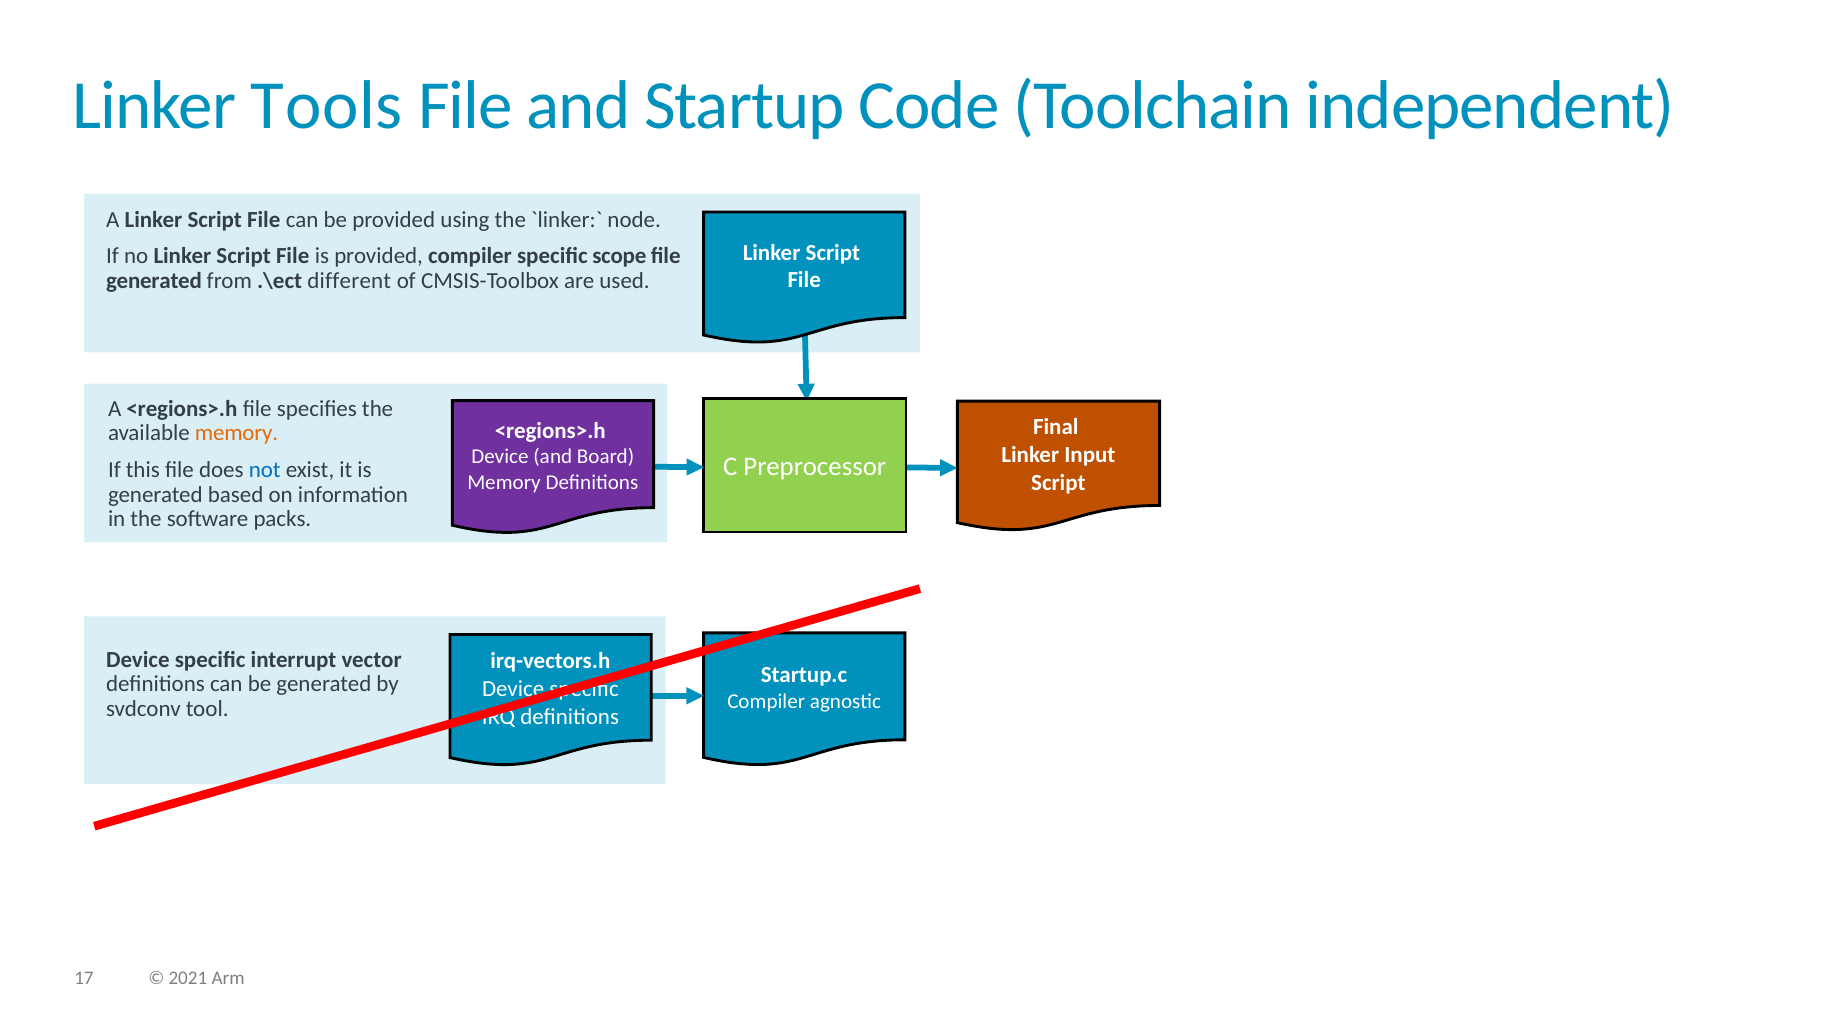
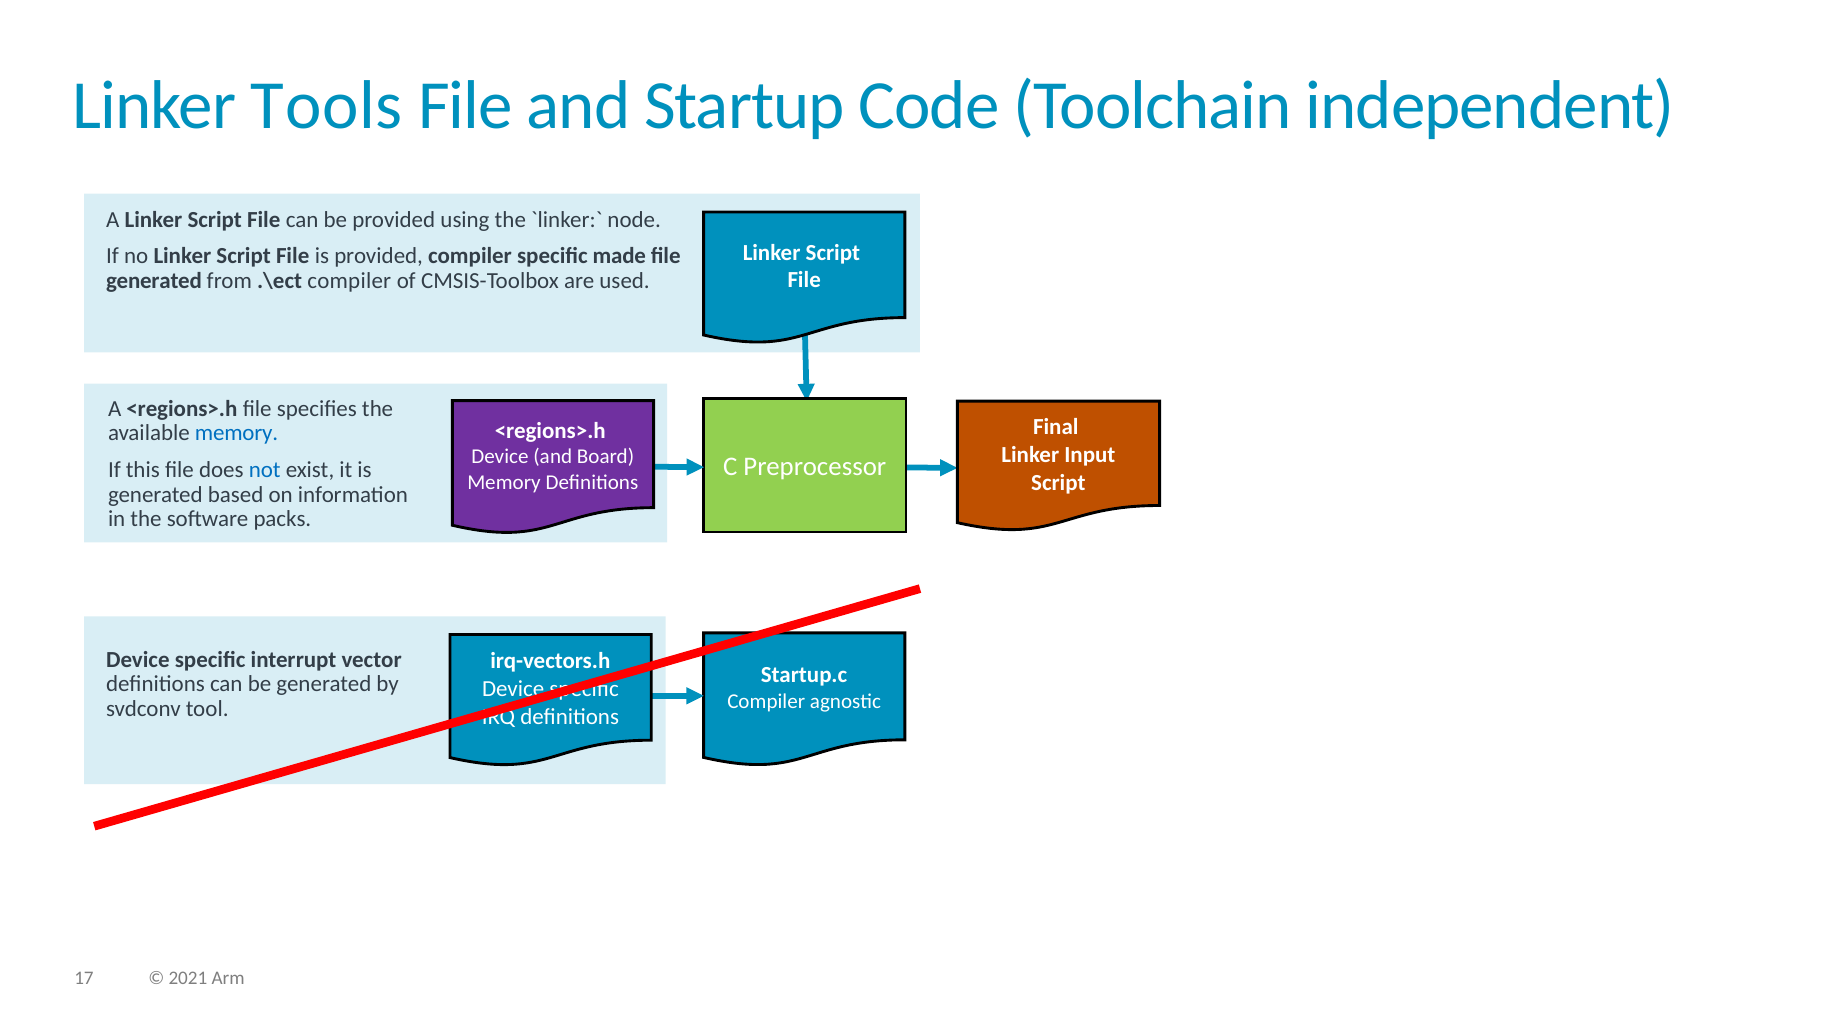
scope: scope -> made
.\ect different: different -> compiler
memory at (237, 433) colour: orange -> blue
